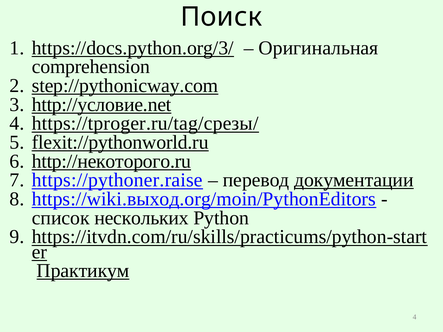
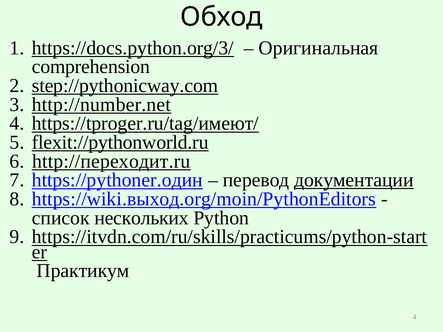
Поиск: Поиск -> Обход
http://условие.net: http://условие.net -> http://number.net
https://tproger.ru/tag/срезы/: https://tproger.ru/tag/срезы/ -> https://tproger.ru/tag/имеют/
http://некоторого.ru: http://некоторого.ru -> http://переходит.ru
https://pythoner.raise: https://pythoner.raise -> https://pythoner.один
Практикум underline: present -> none
